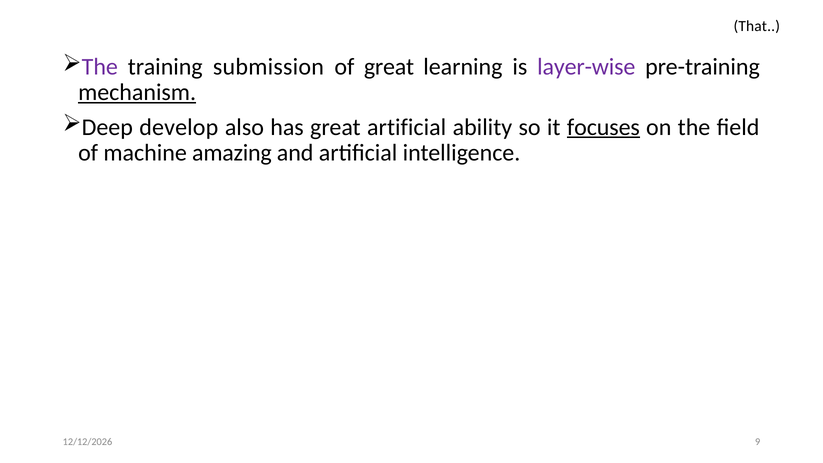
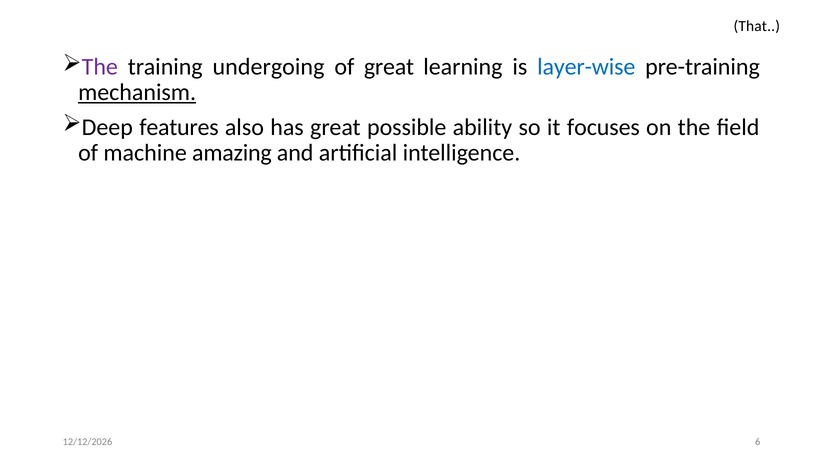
submission: submission -> undergoing
layer-wise colour: purple -> blue
develop: develop -> features
great artificial: artificial -> possible
focuses underline: present -> none
9: 9 -> 6
